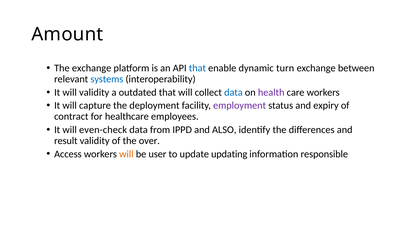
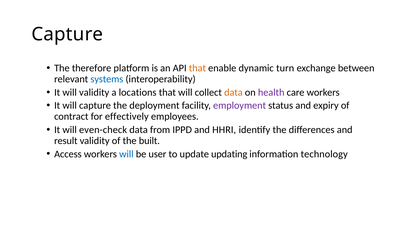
Amount at (67, 34): Amount -> Capture
The exchange: exchange -> therefore
that at (197, 68) colour: blue -> orange
outdated: outdated -> locations
data at (233, 92) colour: blue -> orange
healthcare: healthcare -> effectively
ALSO: ALSO -> HHRI
over: over -> built
will at (126, 154) colour: orange -> blue
responsible: responsible -> technology
